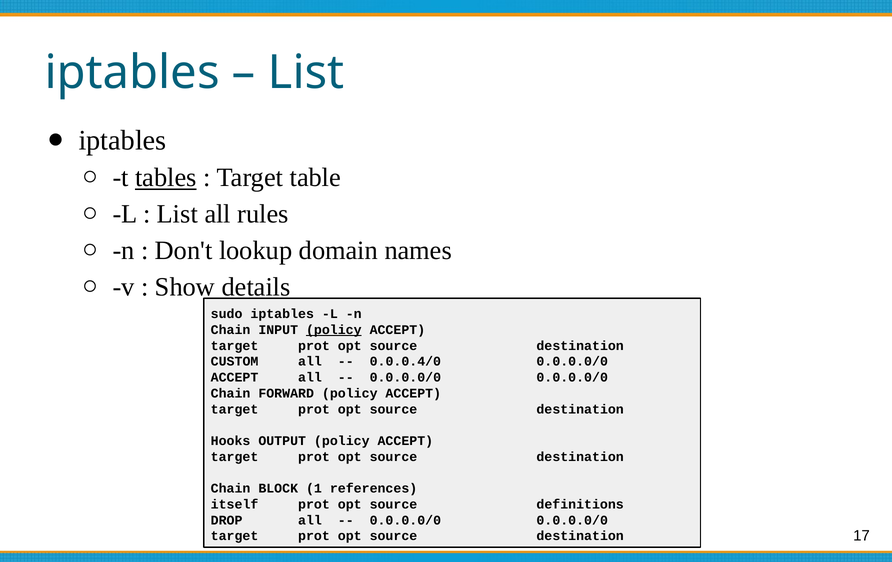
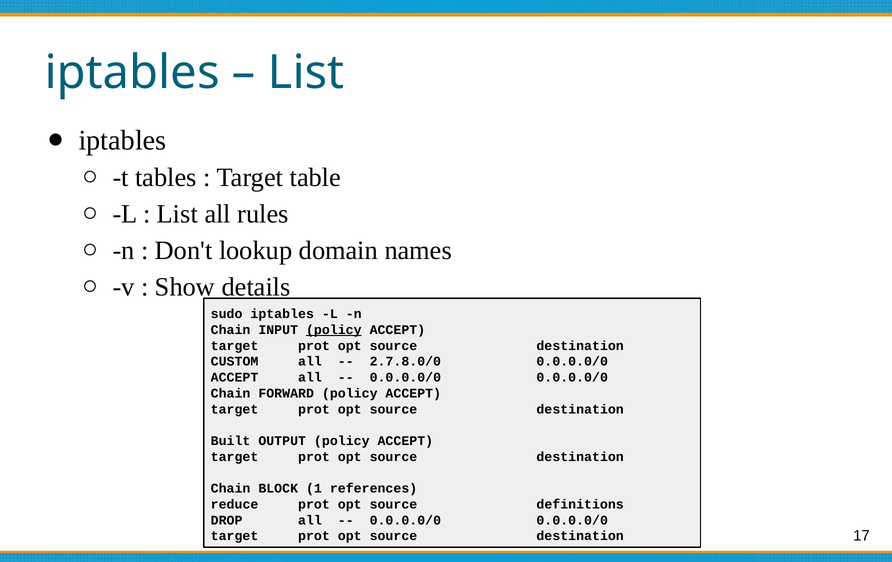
tables underline: present -> none
0.0.0.4/0: 0.0.0.4/0 -> 2.7.8.0/0
Hooks: Hooks -> Built
itself: itself -> reduce
